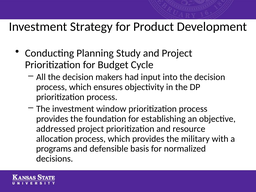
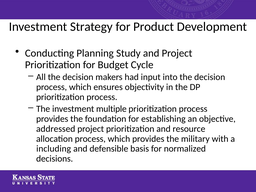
window: window -> multiple
programs: programs -> including
